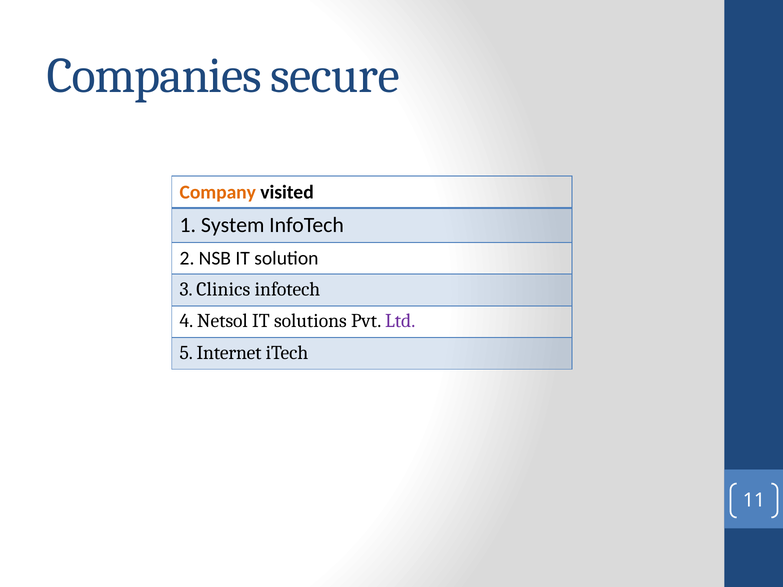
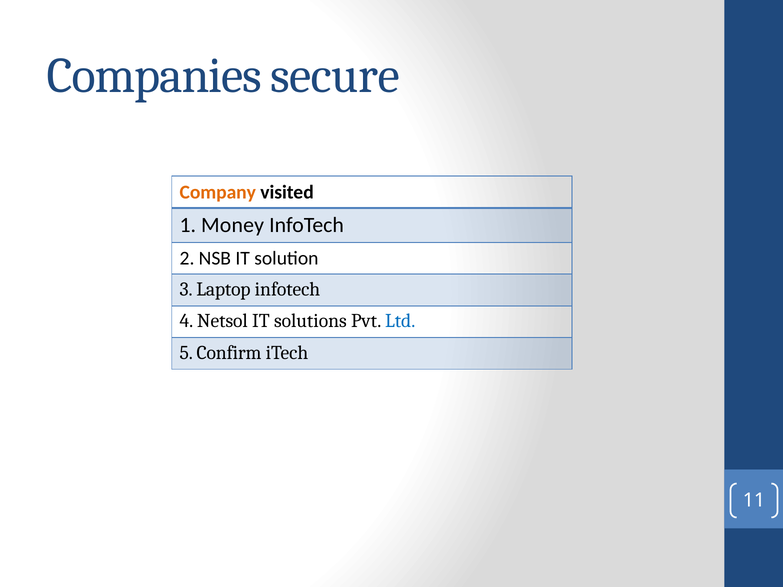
System: System -> Money
Clinics: Clinics -> Laptop
Ltd colour: purple -> blue
Internet: Internet -> Confirm
